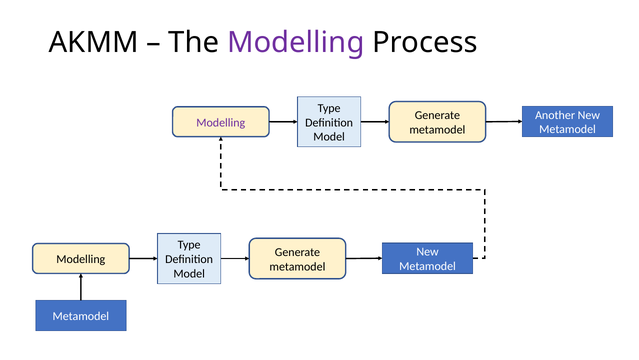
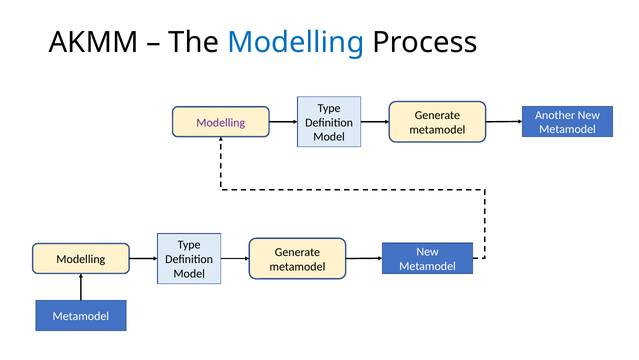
Modelling at (296, 42) colour: purple -> blue
